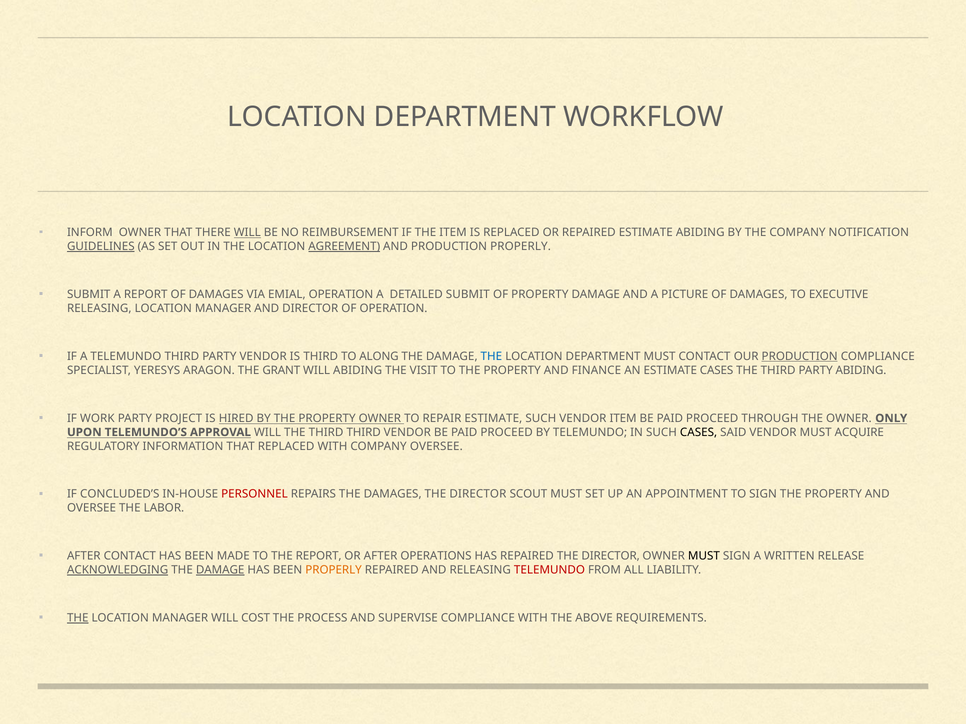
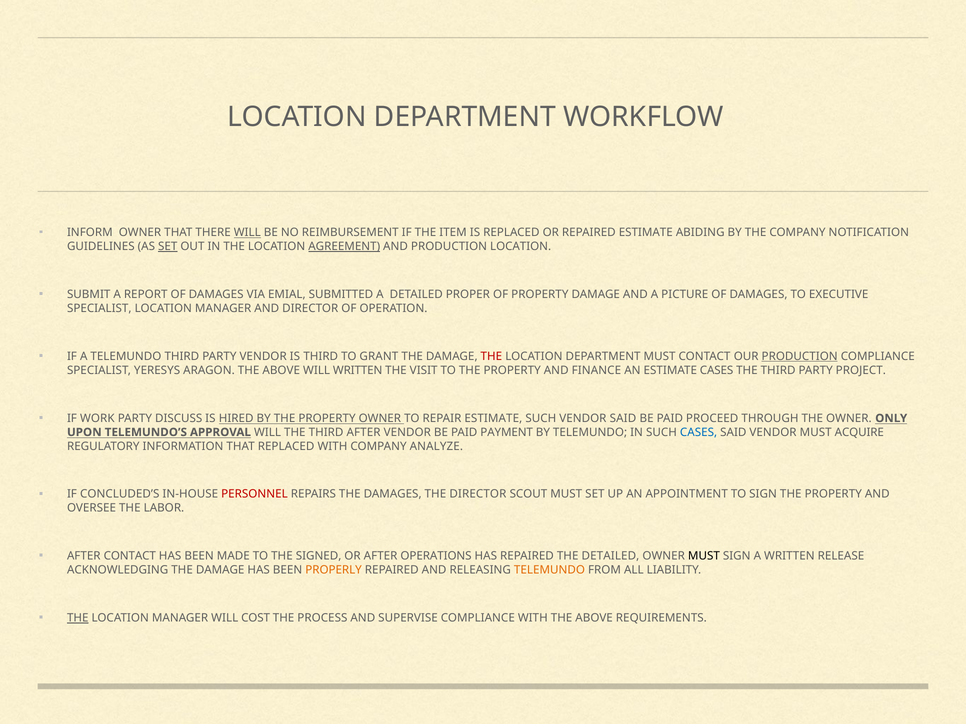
GUIDELINES underline: present -> none
SET at (168, 247) underline: none -> present
PRODUCTION PROPERLY: PROPERLY -> LOCATION
EMIAL OPERATION: OPERATION -> SUBMITTED
DETAILED SUBMIT: SUBMIT -> PROPER
RELEASING at (99, 309): RELEASING -> SPECIALIST
ALONG: ALONG -> GRANT
THE at (491, 357) colour: blue -> red
ARAGON THE GRANT: GRANT -> ABOVE
WILL ABIDING: ABIDING -> WRITTEN
PARTY ABIDING: ABIDING -> PROJECT
PROJECT: PROJECT -> DISCUSS
VENDOR ITEM: ITEM -> SAID
THIRD THIRD: THIRD -> AFTER
VENDOR BE PAID PROCEED: PROCEED -> PAYMENT
CASES at (699, 433) colour: black -> blue
COMPANY OVERSEE: OVERSEE -> ANALYZE
THE REPORT: REPORT -> SIGNED
REPAIRED THE DIRECTOR: DIRECTOR -> DETAILED
ACKNOWLEDGING underline: present -> none
DAMAGE at (220, 570) underline: present -> none
TELEMUNDO at (549, 570) colour: red -> orange
